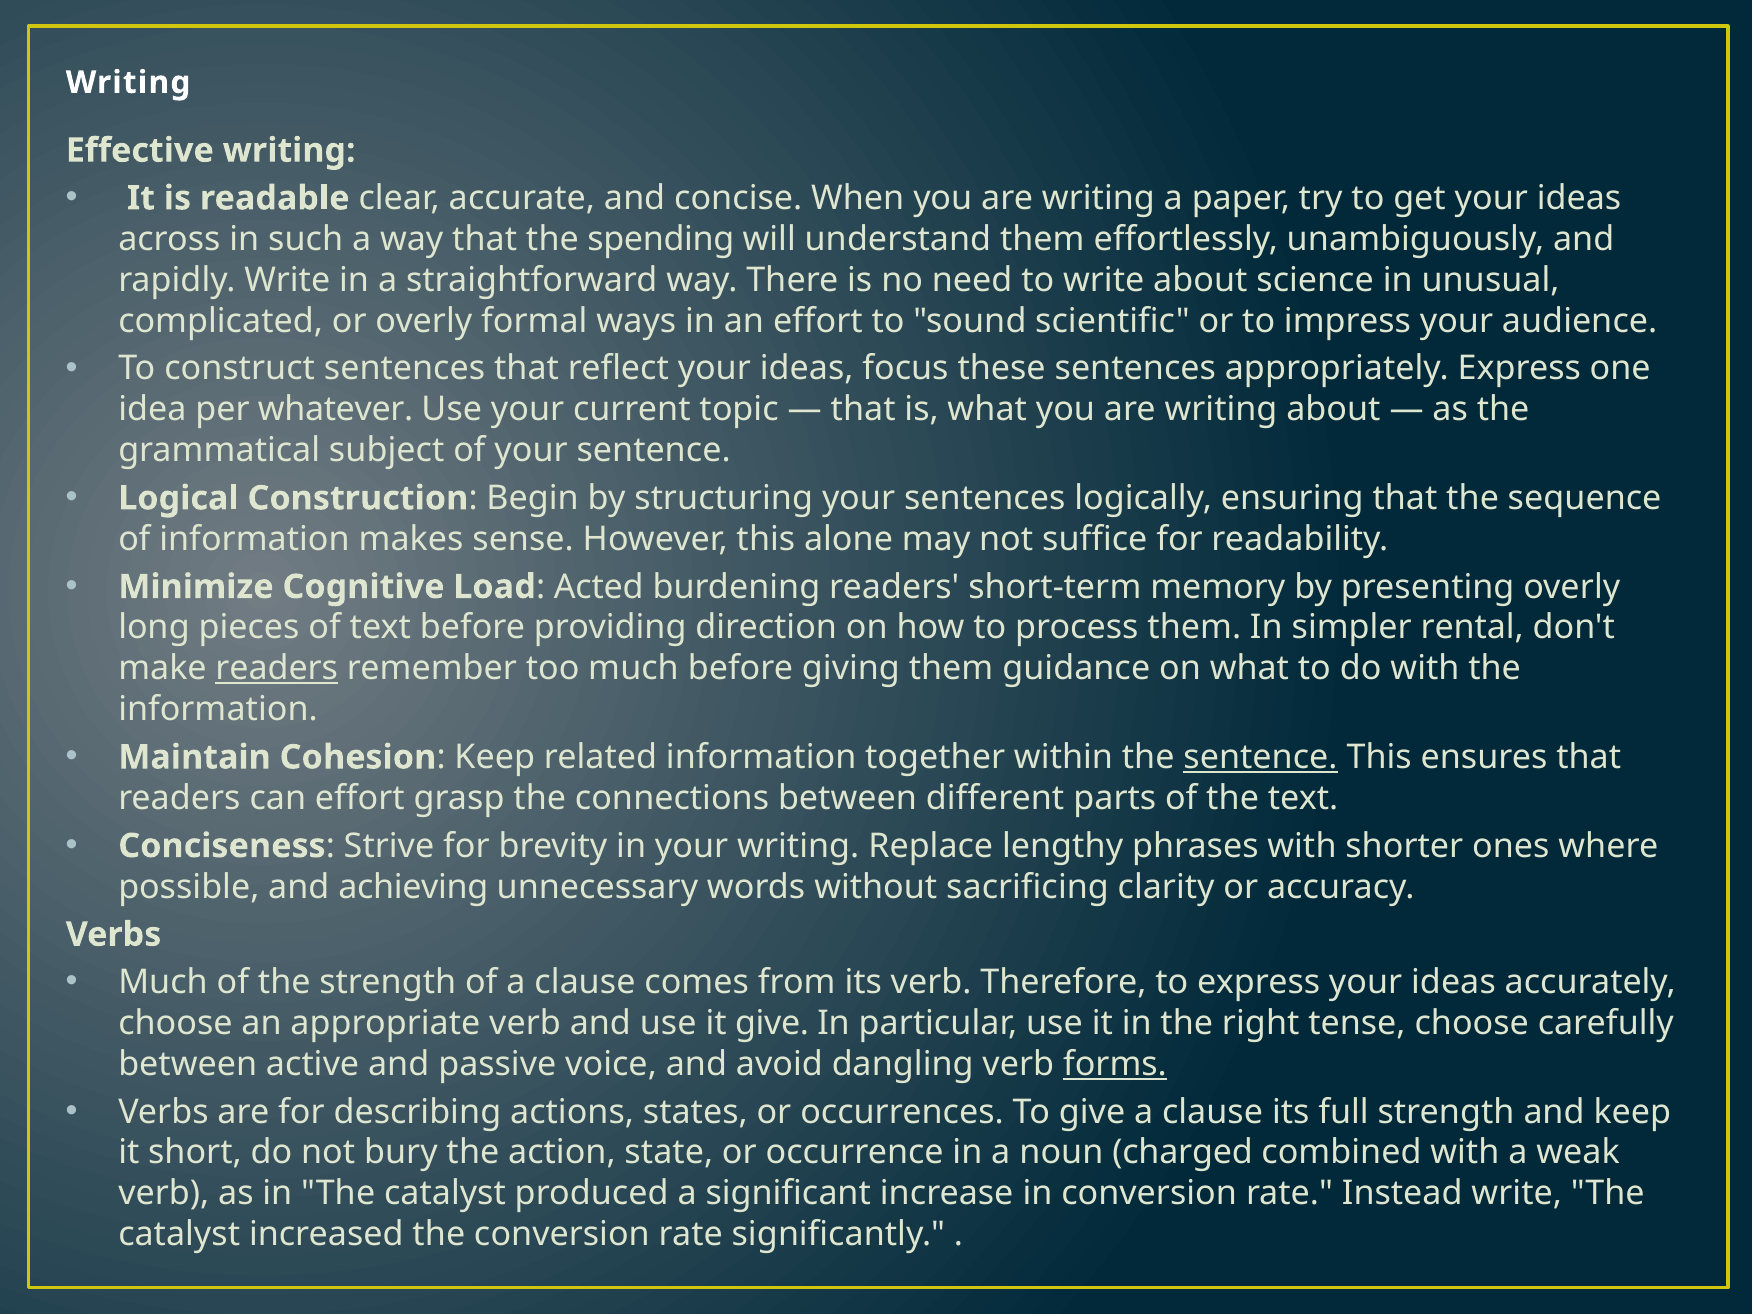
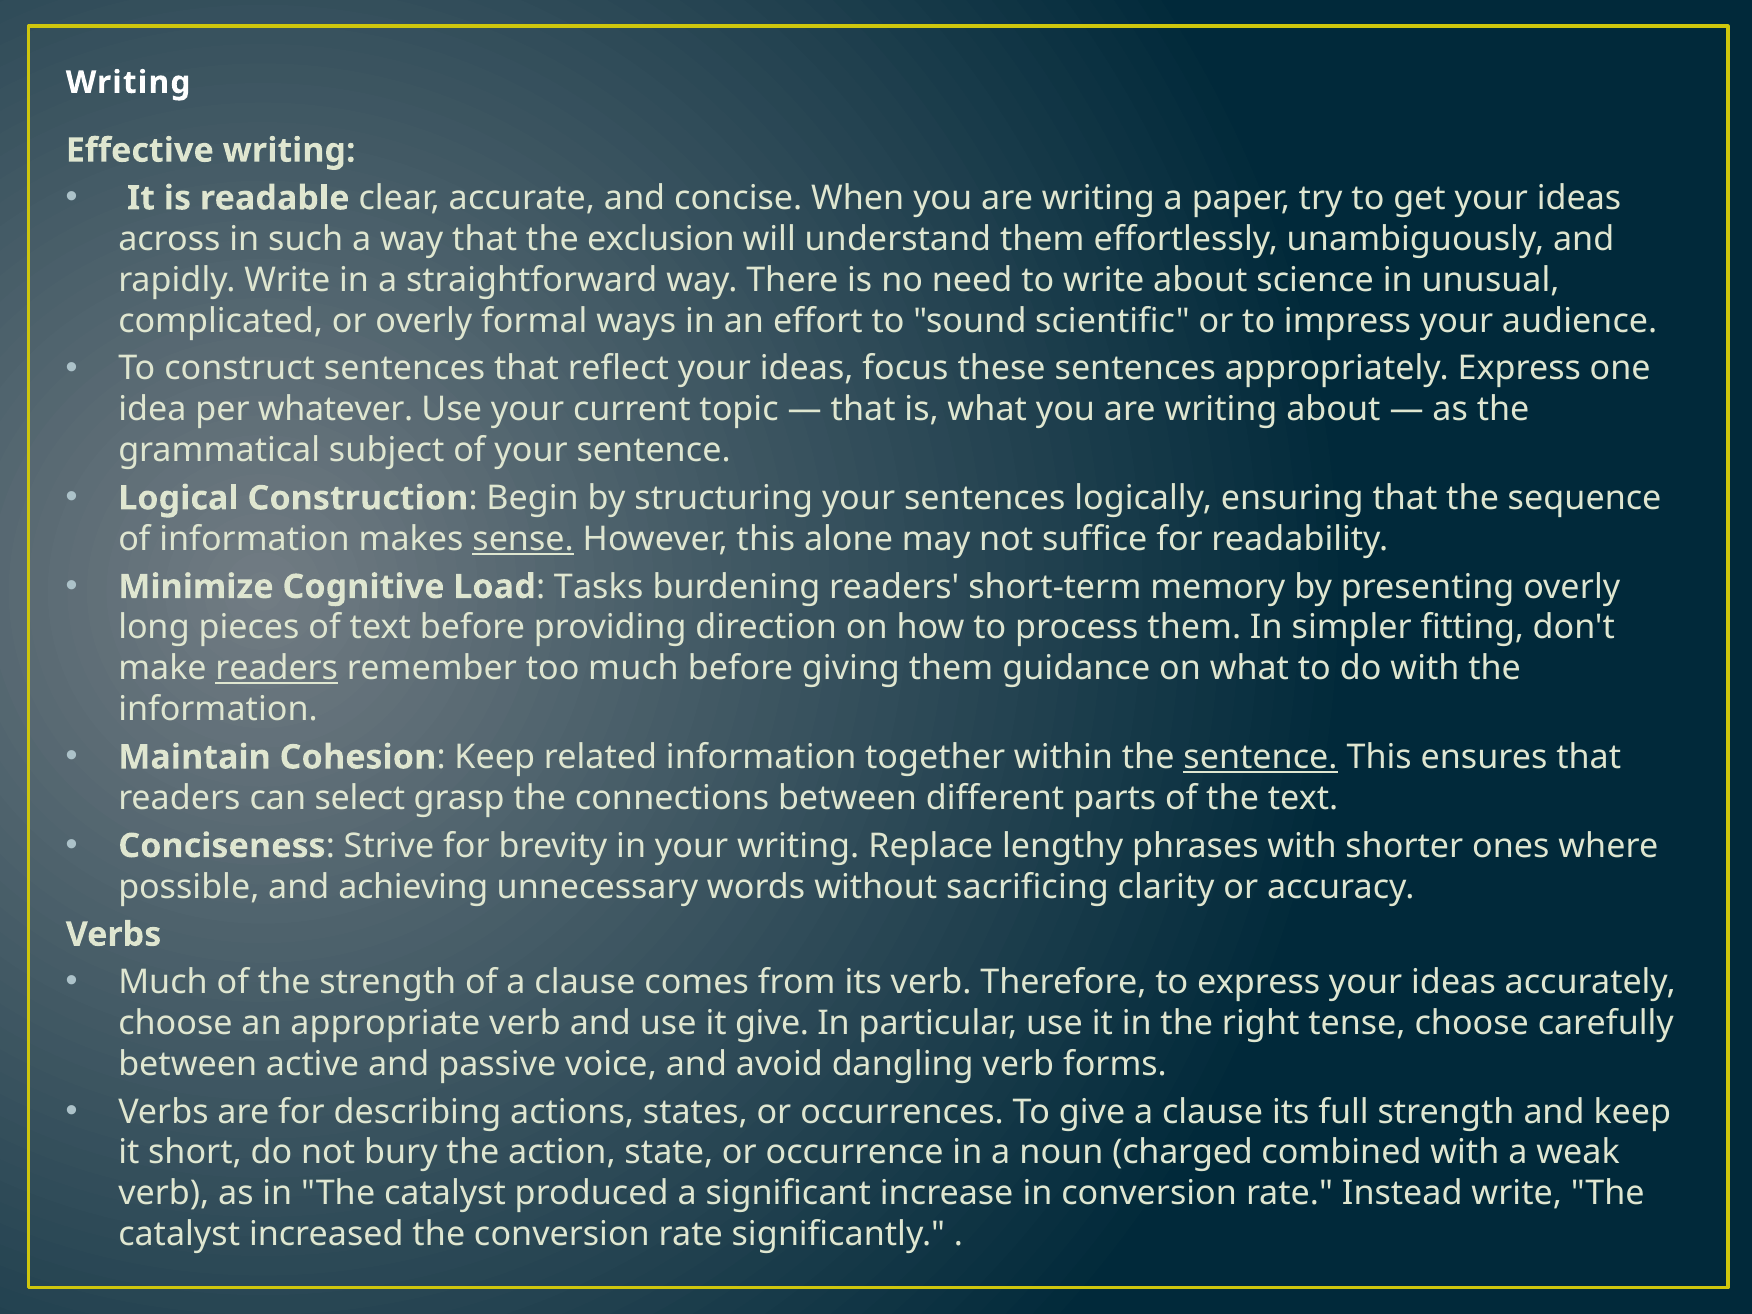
spending: spending -> exclusion
sense underline: none -> present
Acted: Acted -> Tasks
rental: rental -> fitting
can effort: effort -> select
forms underline: present -> none
